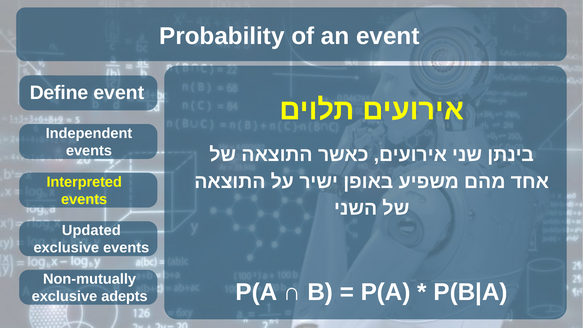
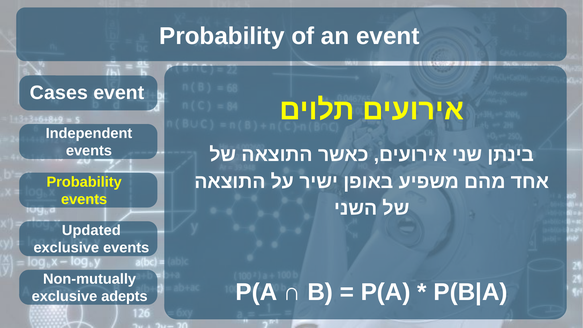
Define: Define -> Cases
Interpreted at (84, 182): Interpreted -> Probability
